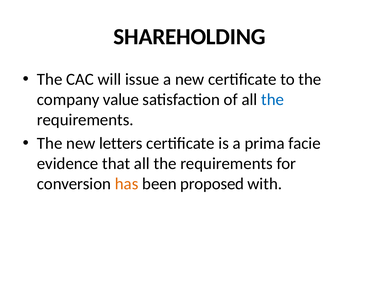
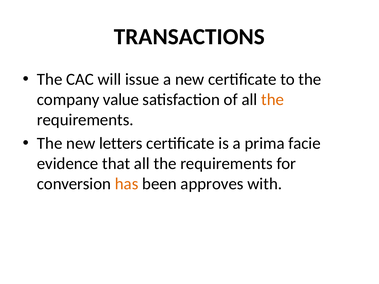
SHAREHOLDING: SHAREHOLDING -> TRANSACTIONS
the at (273, 100) colour: blue -> orange
proposed: proposed -> approves
